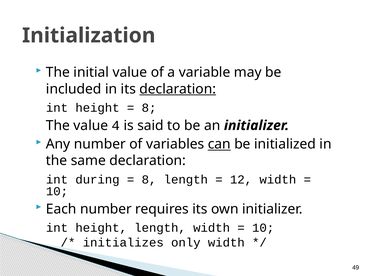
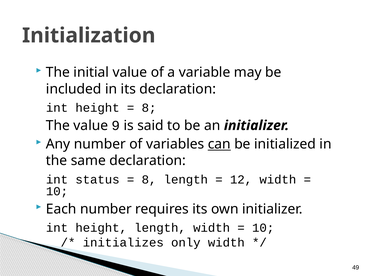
declaration at (178, 89) underline: present -> none
4: 4 -> 9
during: during -> status
